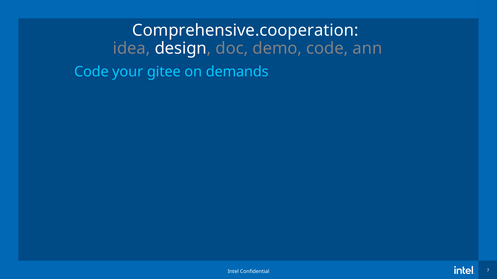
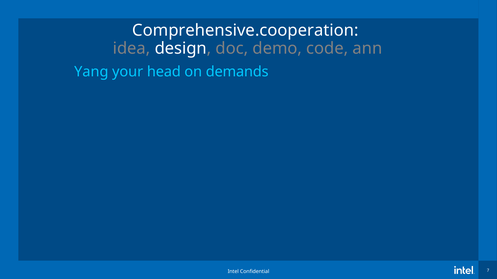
Code at (91, 72): Code -> Yang
gitee: gitee -> head
